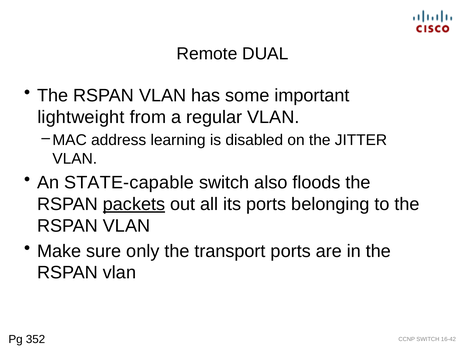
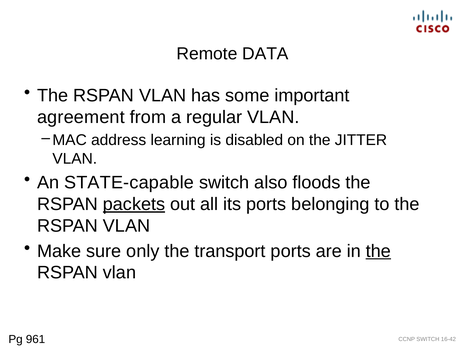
DUAL: DUAL -> DATA
lightweight: lightweight -> agreement
the at (378, 252) underline: none -> present
352: 352 -> 961
